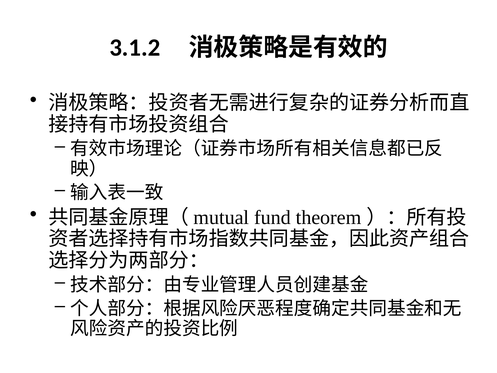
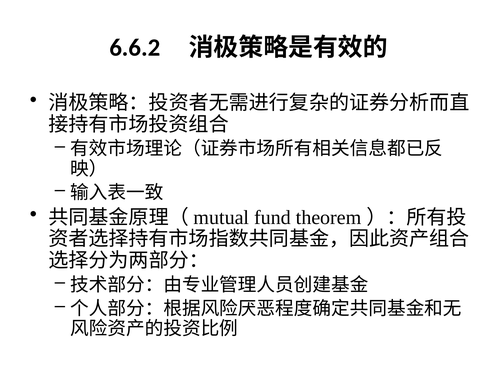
3.1.2: 3.1.2 -> 6.6.2
